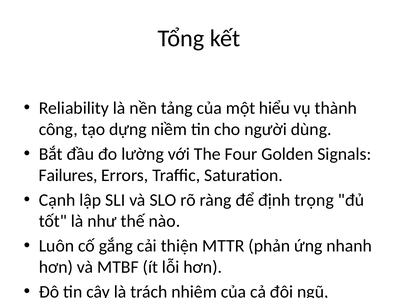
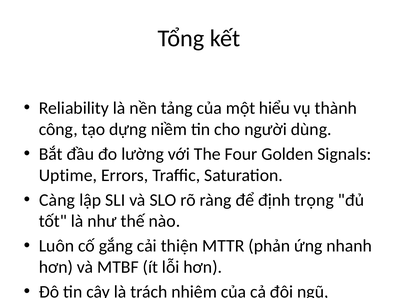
Failures: Failures -> Uptime
Cạnh: Cạnh -> Càng
